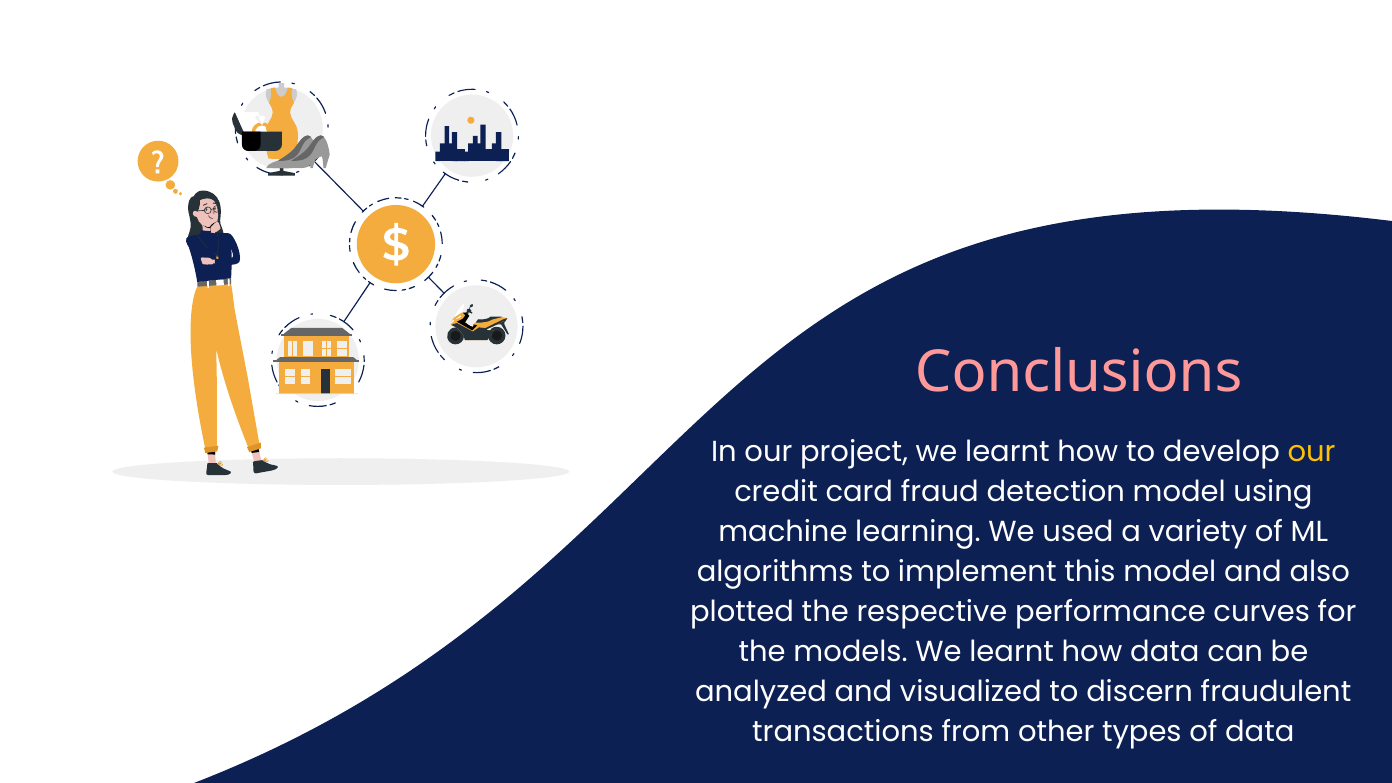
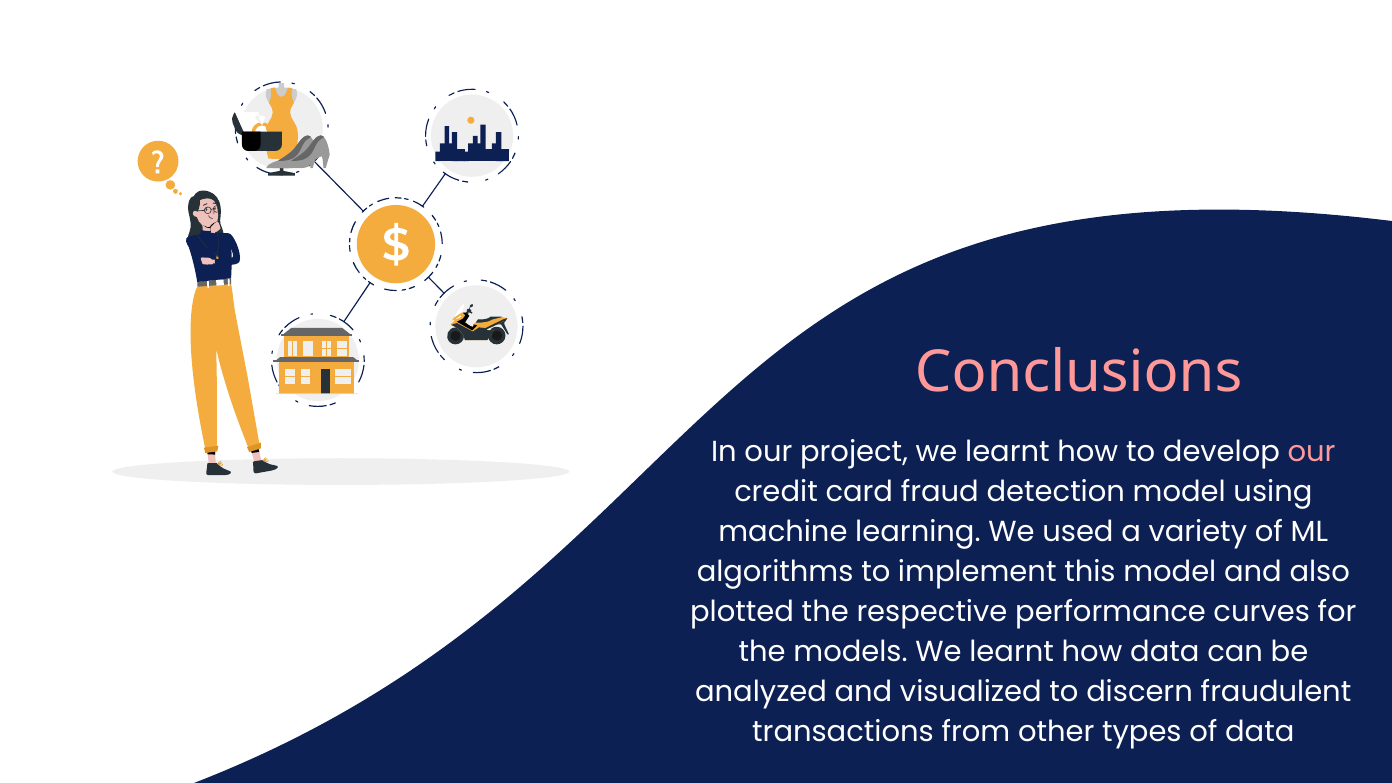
our at (1311, 452) colour: yellow -> pink
